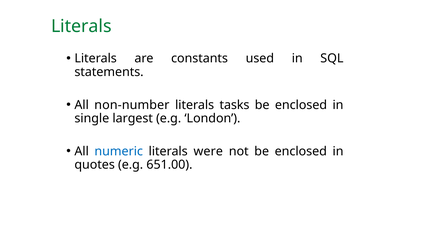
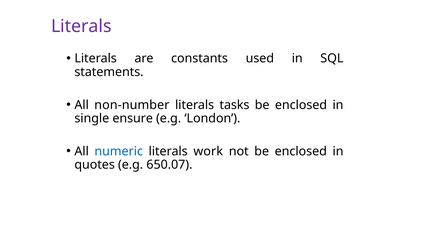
Literals at (81, 26) colour: green -> purple
largest: largest -> ensure
were: were -> work
651.00: 651.00 -> 650.07
